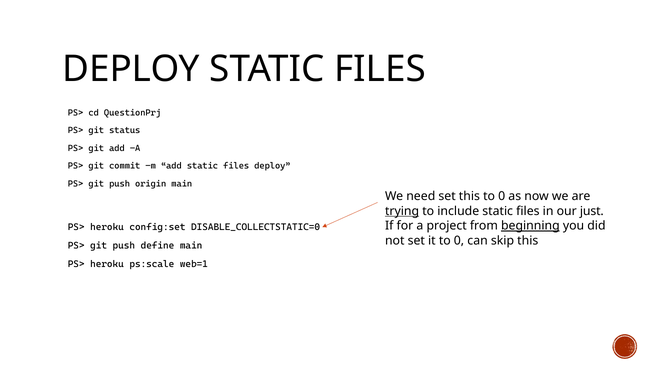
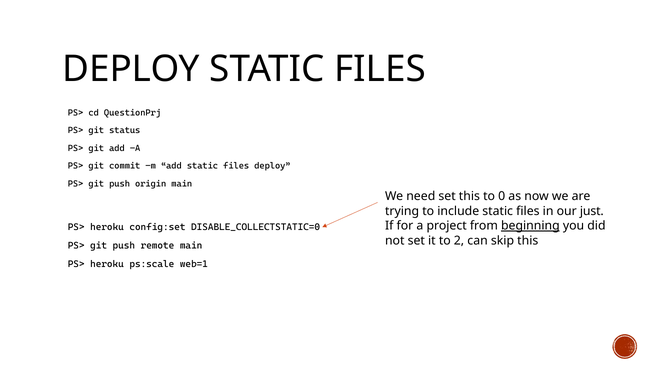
trying underline: present -> none
it to 0: 0 -> 2
define: define -> remote
